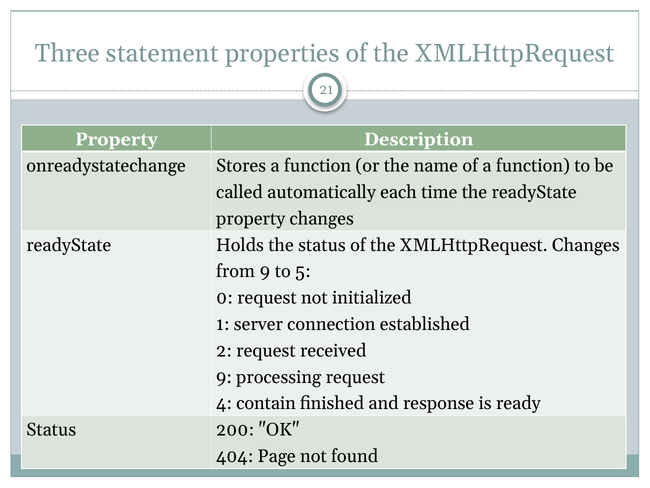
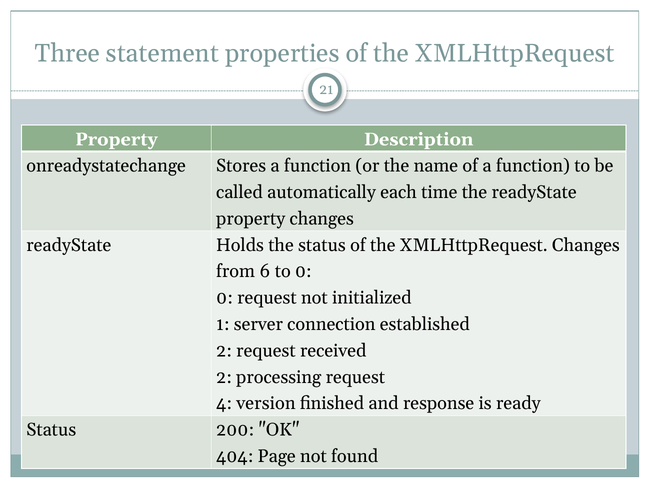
from 9: 9 -> 6
to 5: 5 -> 0
9 at (224, 377): 9 -> 2
contain: contain -> version
